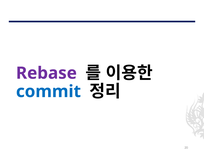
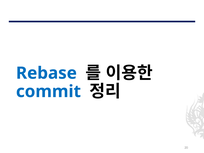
Rebase colour: purple -> blue
